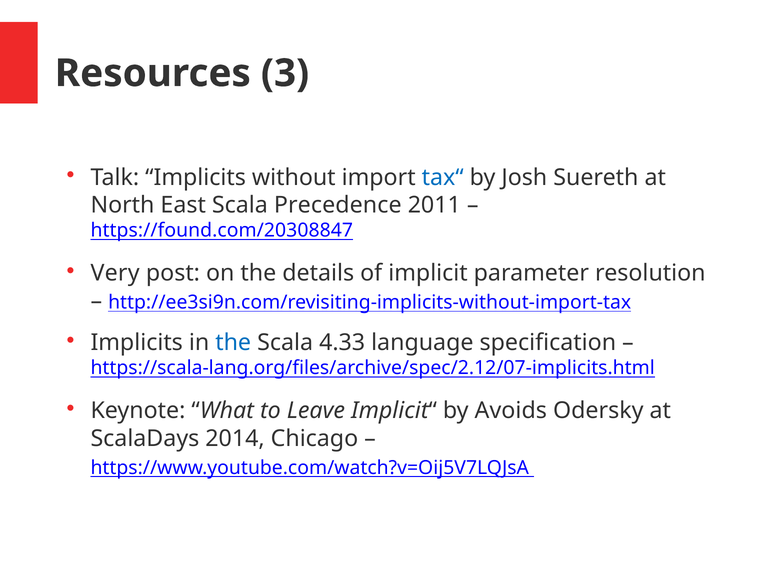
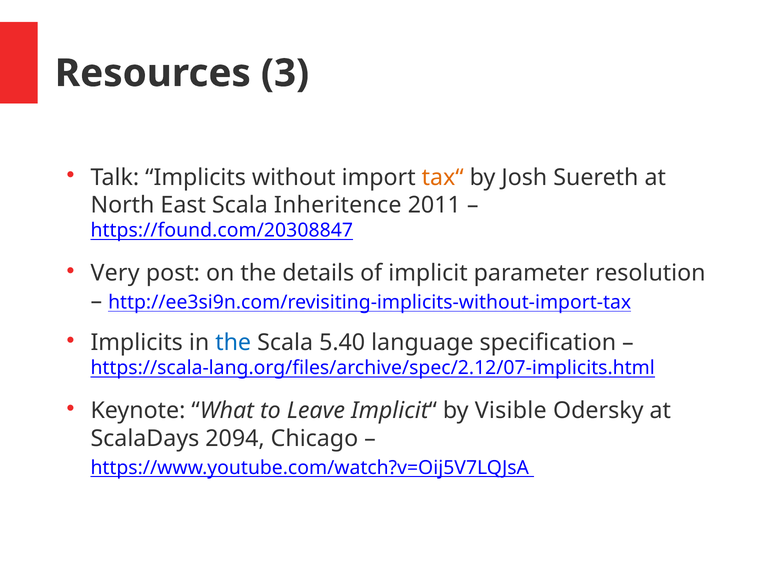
tax“ colour: blue -> orange
Precedence: Precedence -> Inheritence
4.33: 4.33 -> 5.40
Avoids: Avoids -> Visible
2014: 2014 -> 2094
